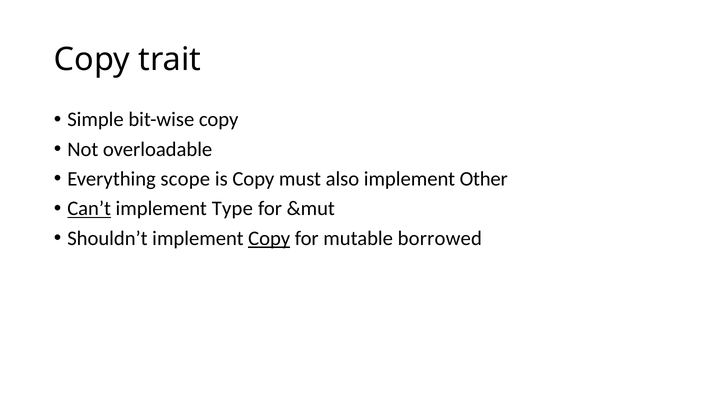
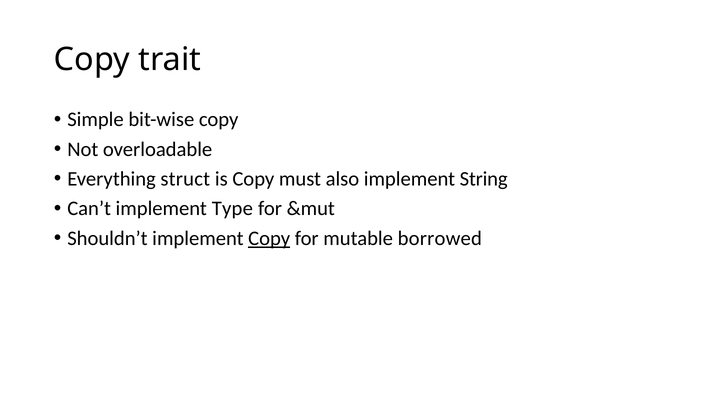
scope: scope -> struct
Other: Other -> String
Can’t underline: present -> none
